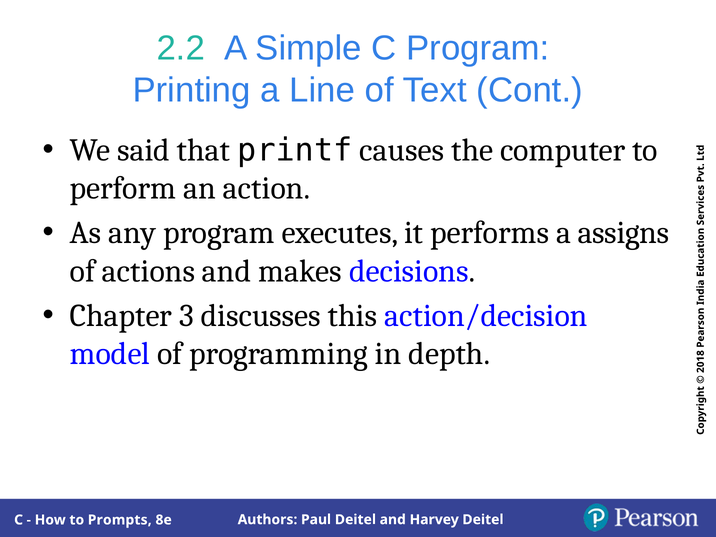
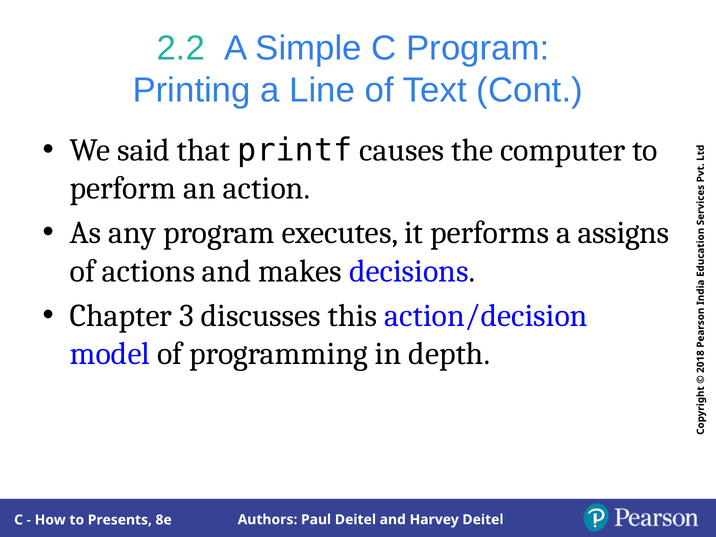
Prompts: Prompts -> Presents
